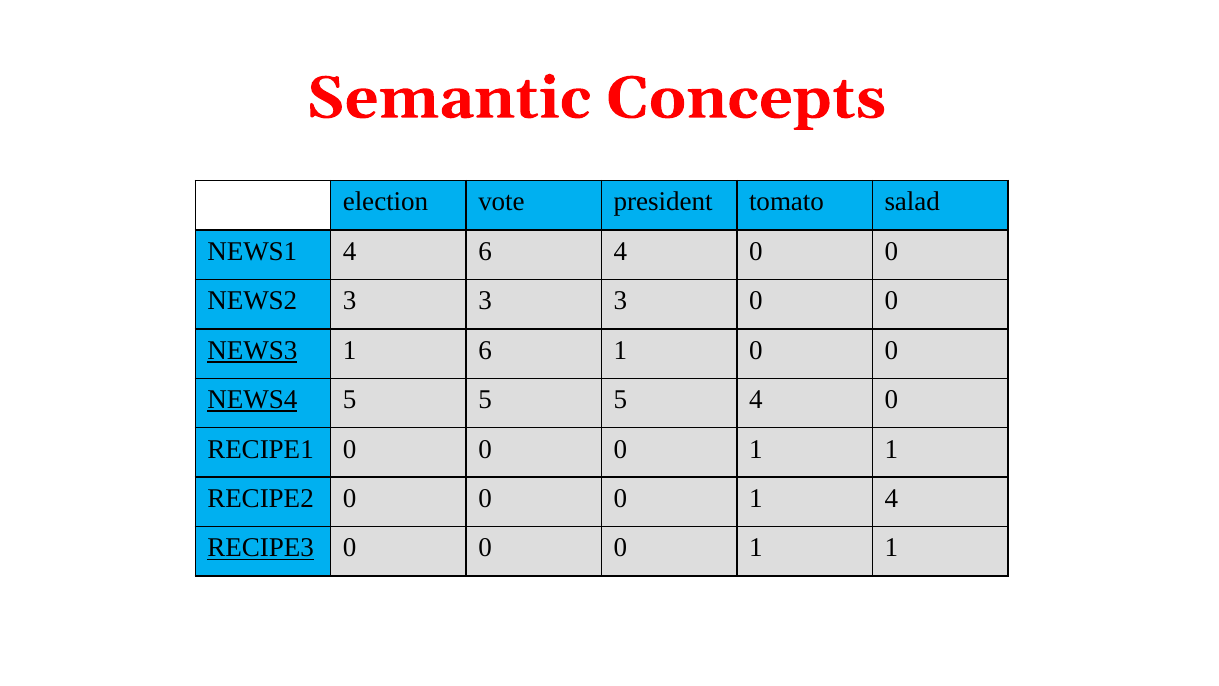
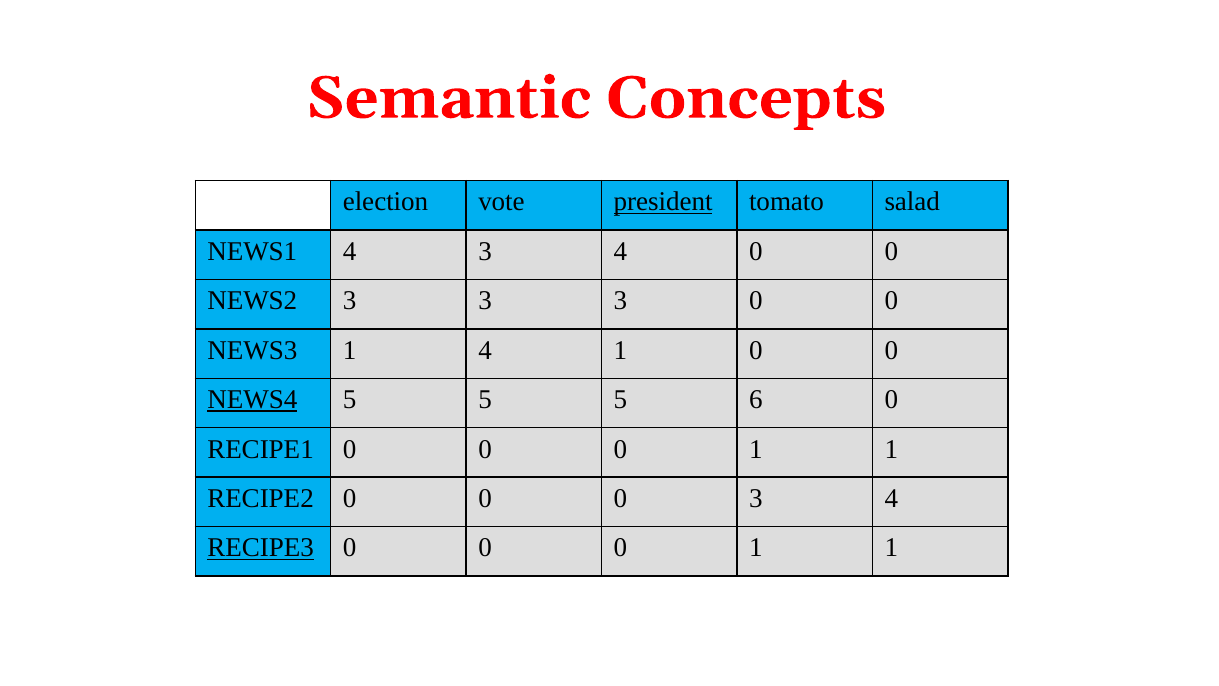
president underline: none -> present
4 6: 6 -> 3
NEWS3 underline: present -> none
1 6: 6 -> 4
5 4: 4 -> 6
1 at (756, 498): 1 -> 3
